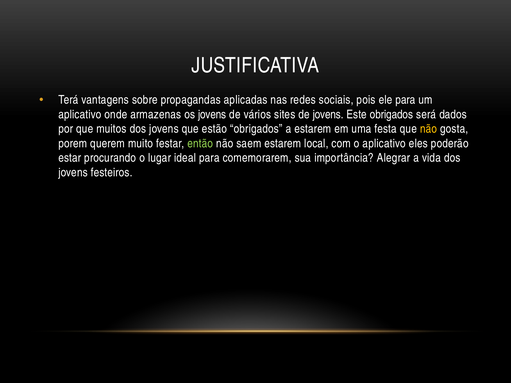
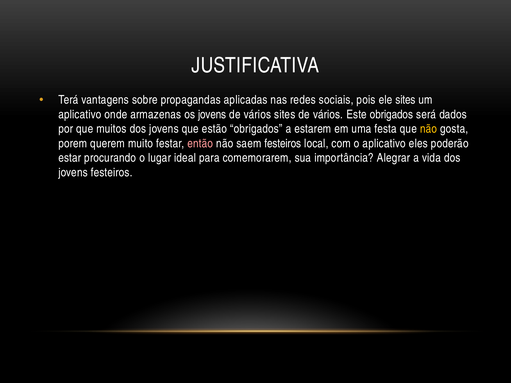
ele para: para -> sites
sites de jovens: jovens -> vários
então colour: light green -> pink
saem estarem: estarem -> festeiros
